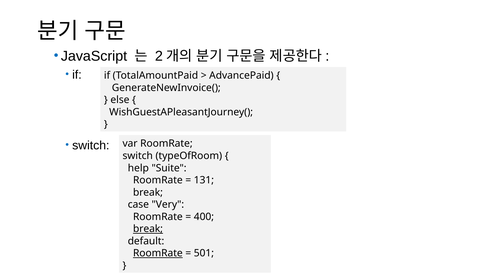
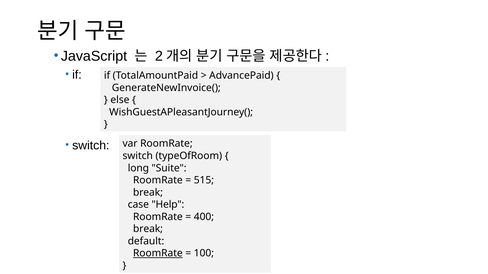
help: help -> long
131: 131 -> 515
Very: Very -> Help
break at (148, 229) underline: present -> none
501: 501 -> 100
